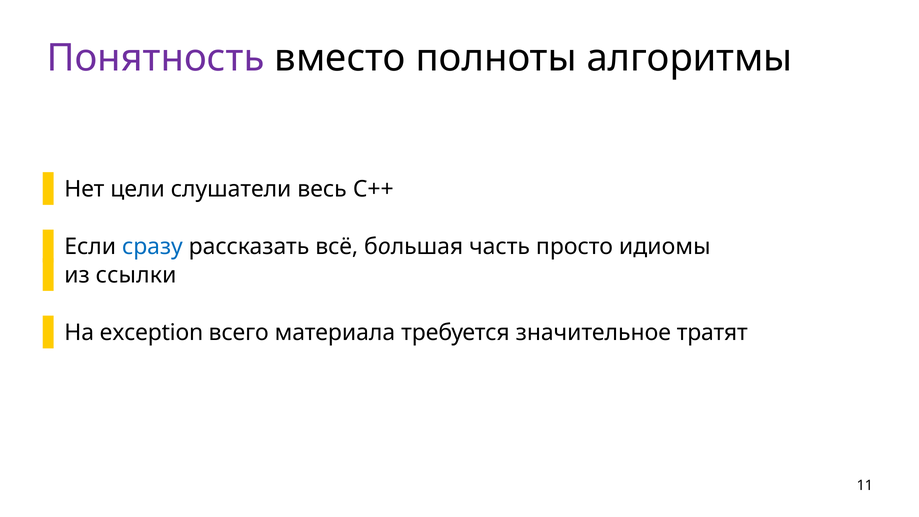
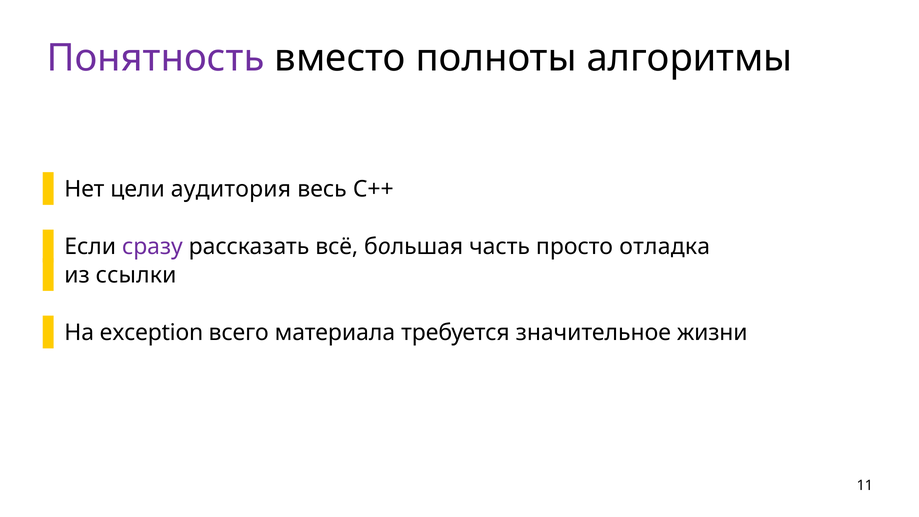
слушатели: слушатели -> аудитория
сразу colour: blue -> purple
идиомы: идиомы -> отладка
тратят: тратят -> жизни
